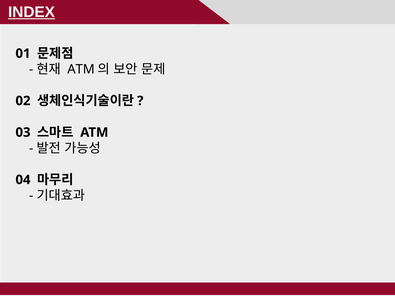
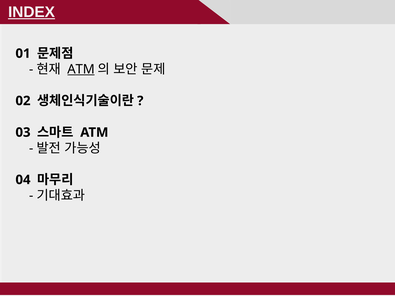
ATM at (81, 69) underline: none -> present
